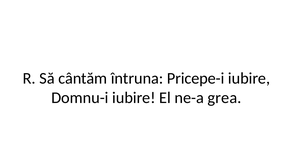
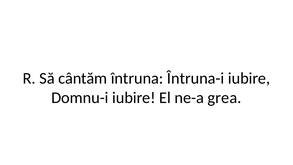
Pricepe-i: Pricepe-i -> Întruna-i
